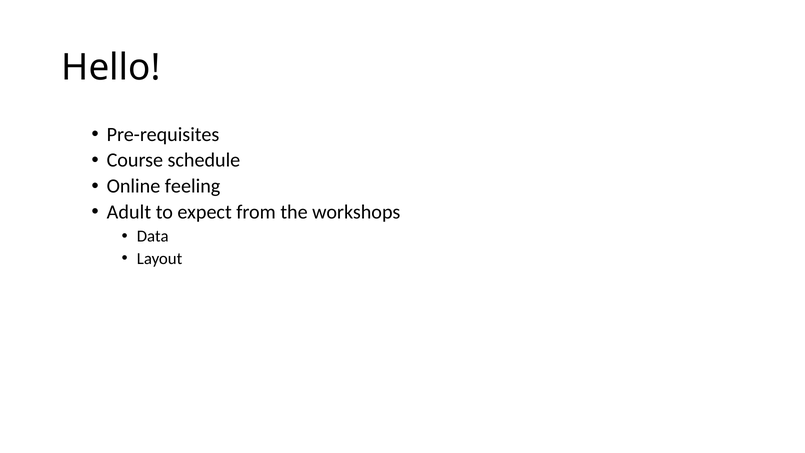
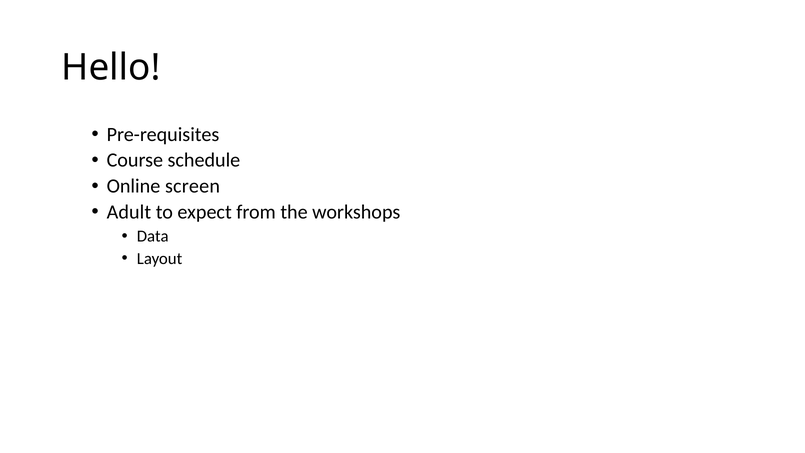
feeling: feeling -> screen
